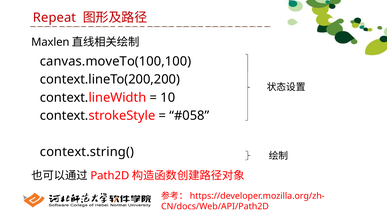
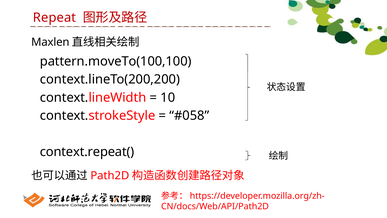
canvas.moveTo(100,100: canvas.moveTo(100,100 -> pattern.moveTo(100,100
context.string(: context.string( -> context.repeat(
